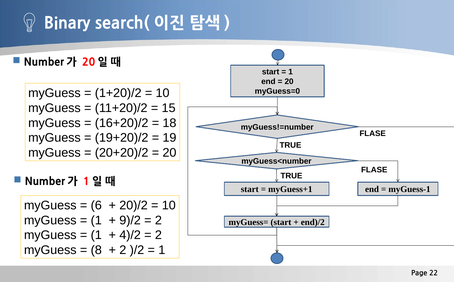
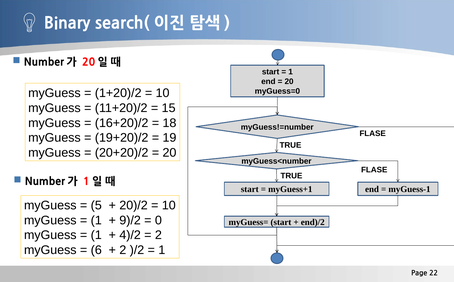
6: 6 -> 5
2 at (158, 221): 2 -> 0
8: 8 -> 6
